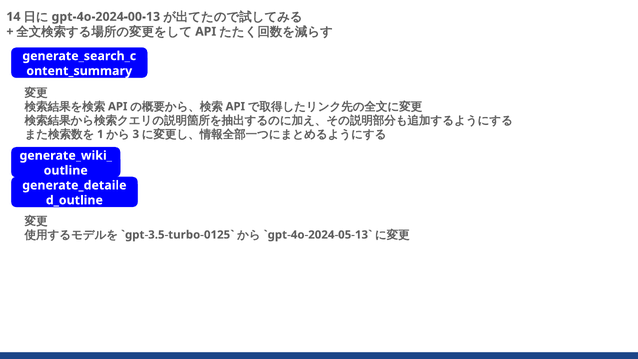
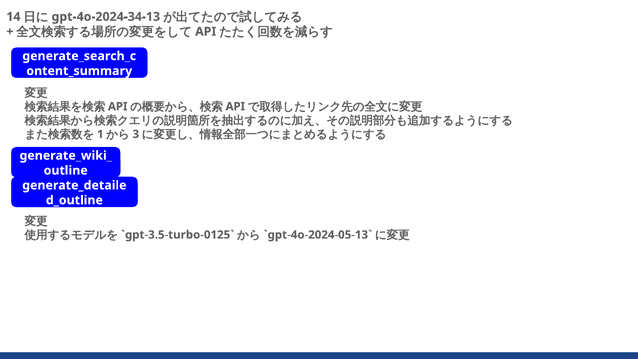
gpt-4o-2024-00-13: gpt-4o-2024-00-13 -> gpt-4o-2024-34-13
